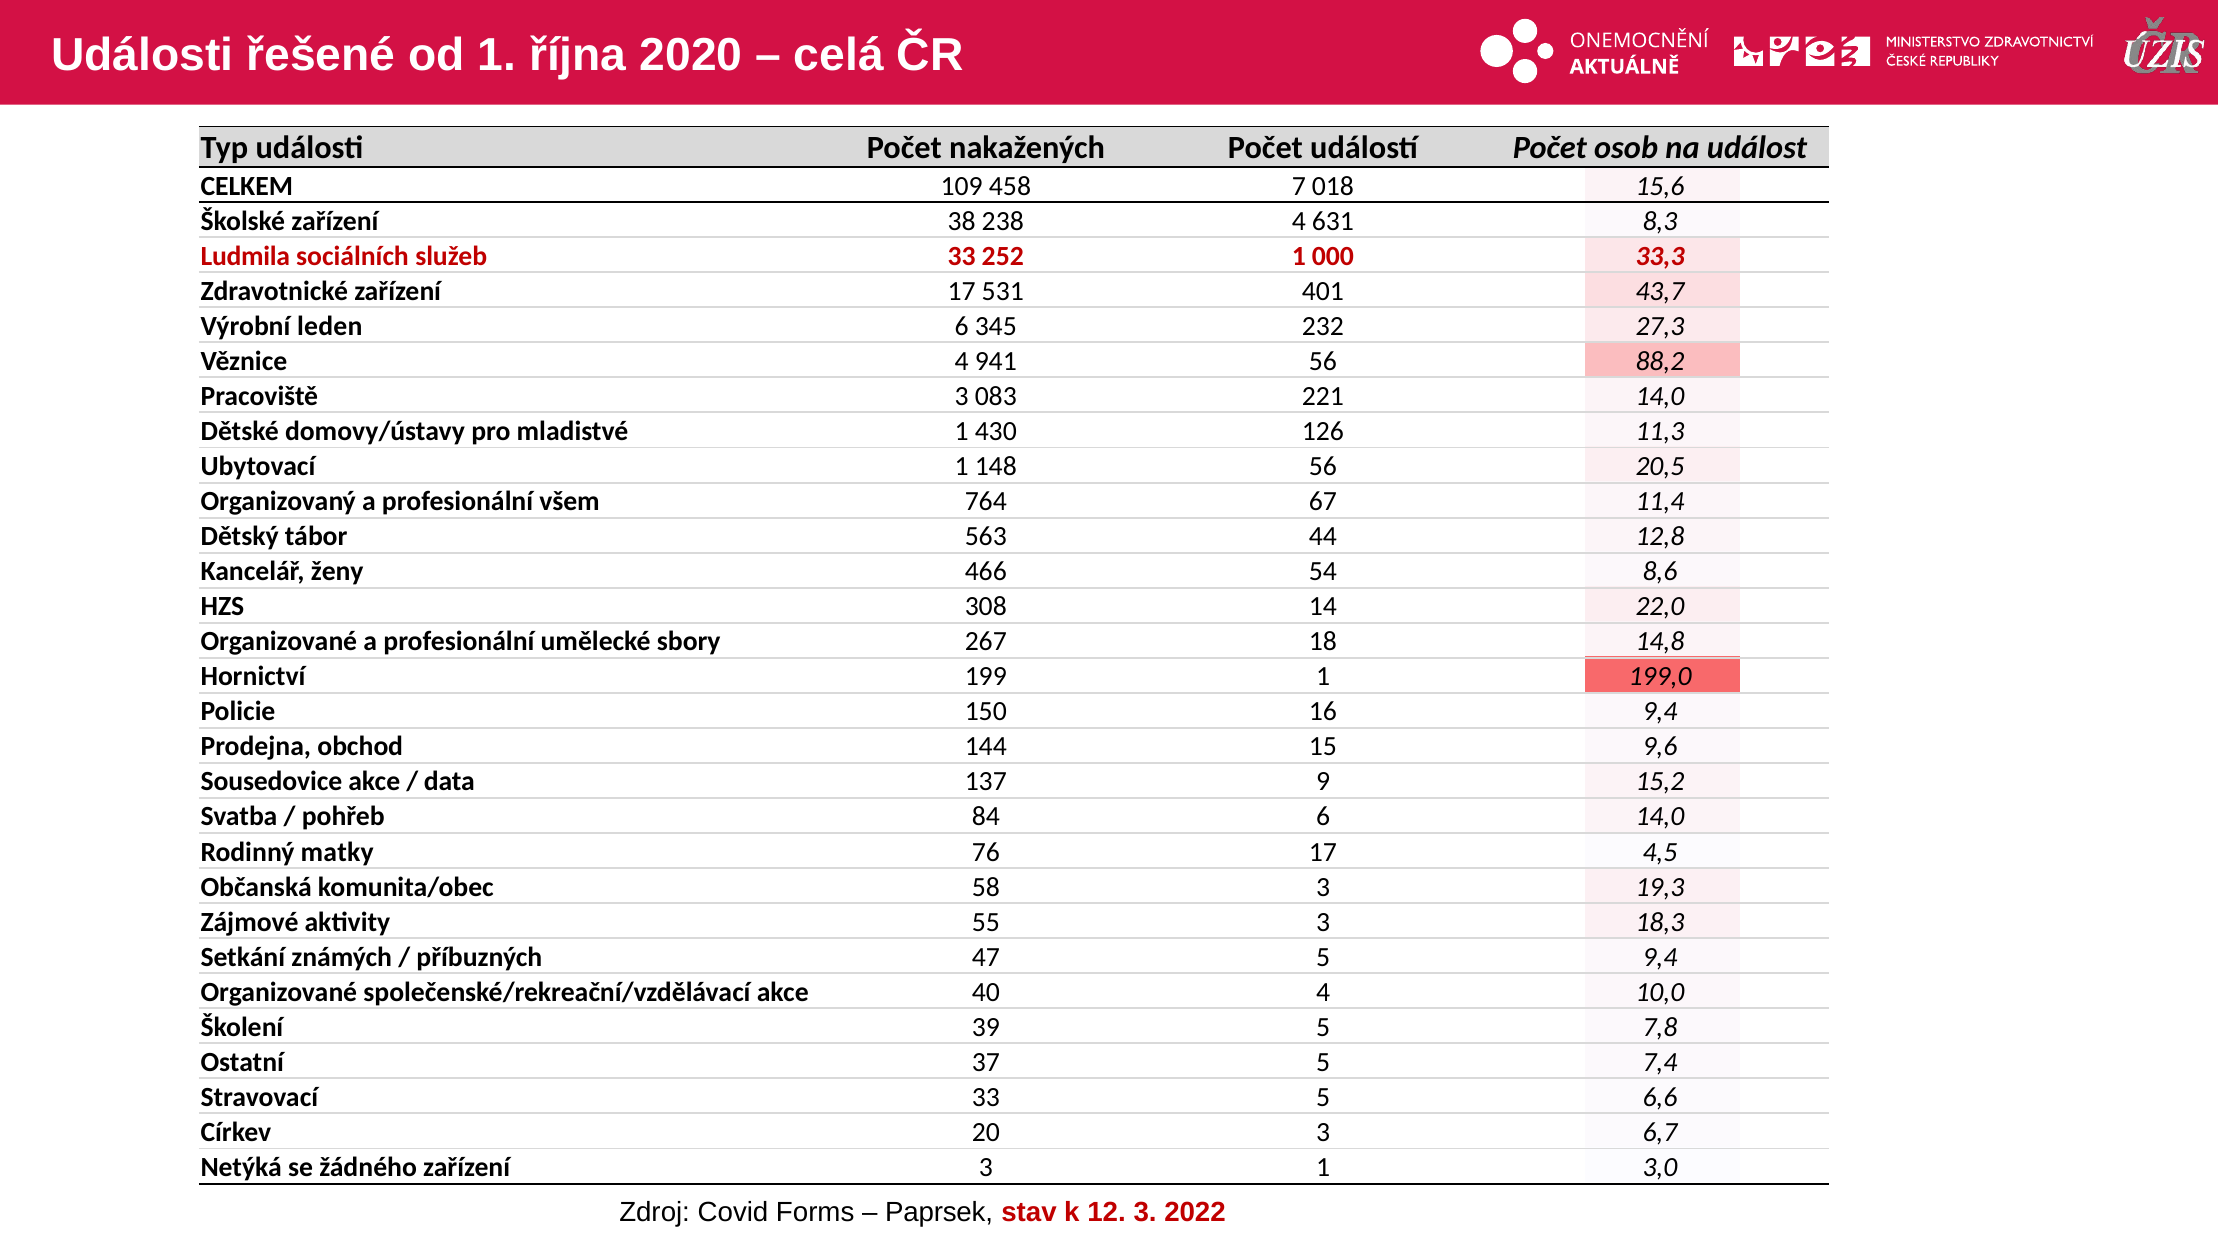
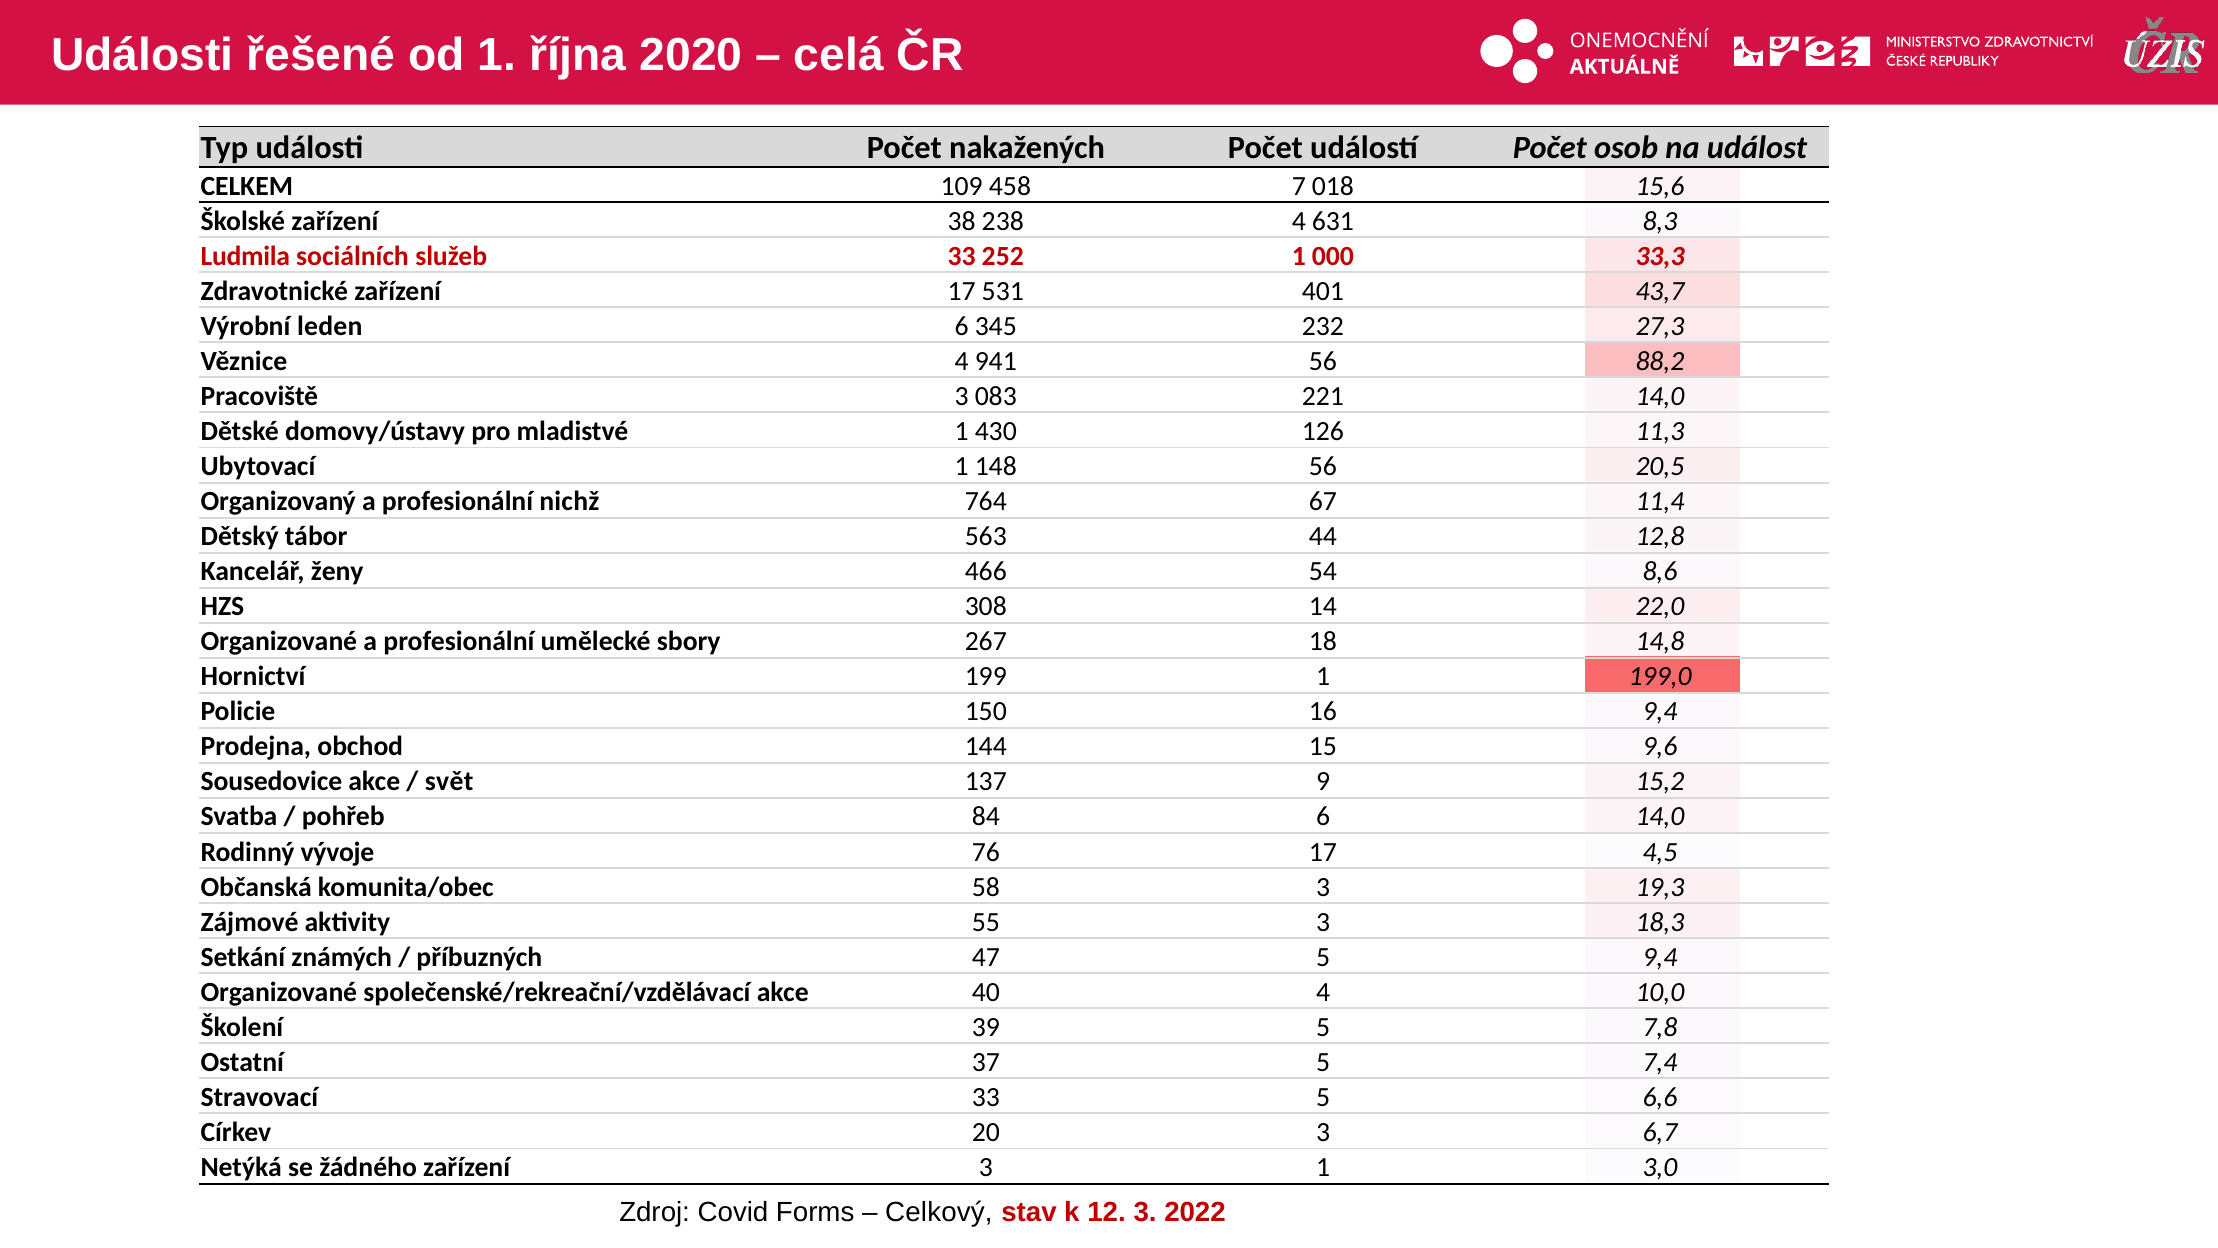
všem: všem -> nichž
data: data -> svět
matky: matky -> vývoje
Paprsek: Paprsek -> Celkový
